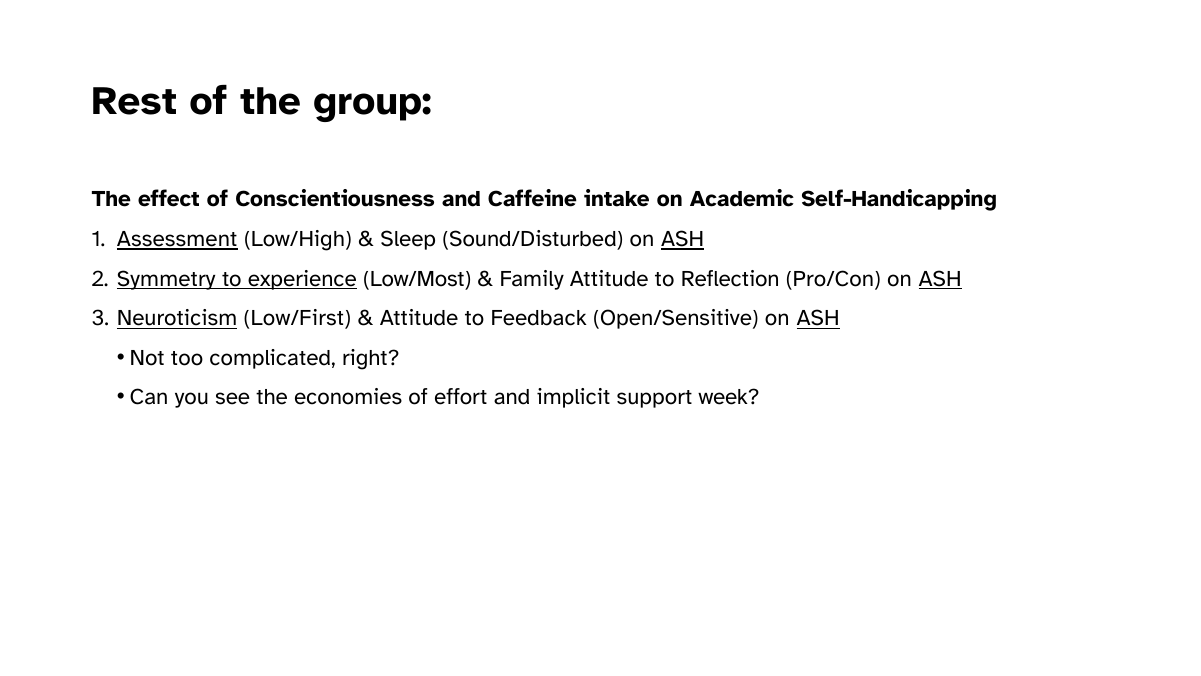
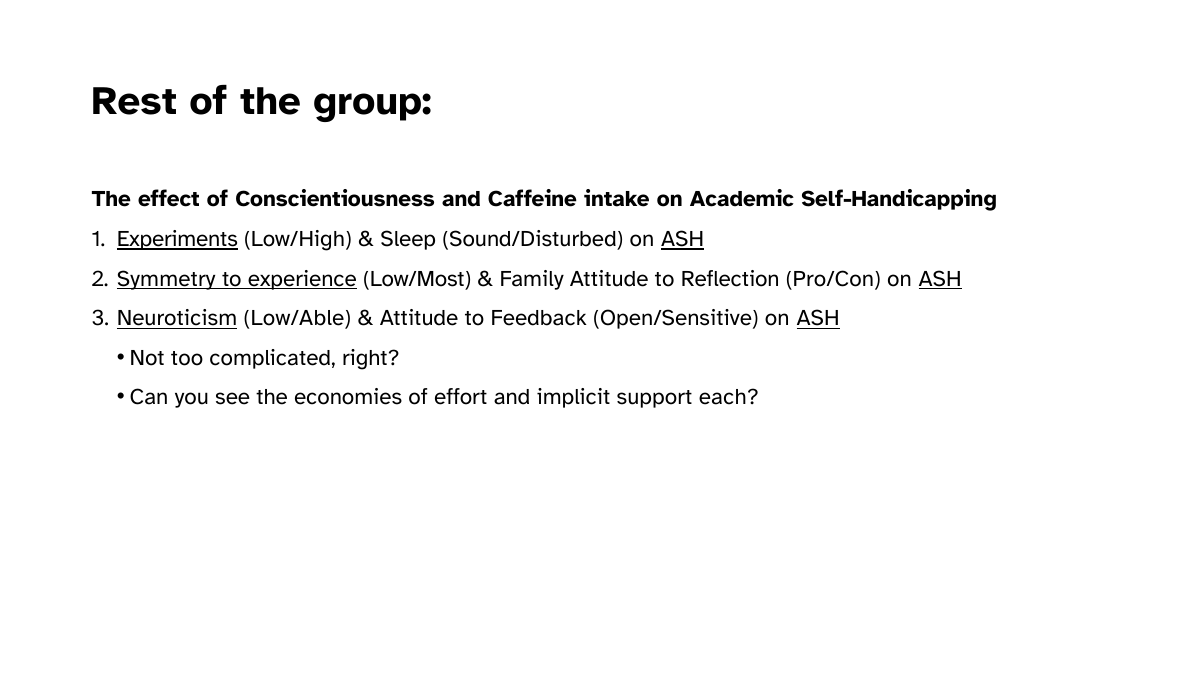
Assessment: Assessment -> Experiments
Low/First: Low/First -> Low/Able
week: week -> each
